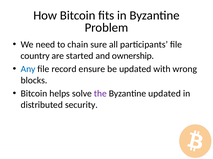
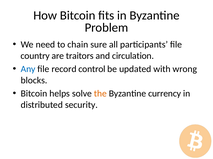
started: started -> traitors
ownership: ownership -> circulation
ensure: ensure -> control
the colour: purple -> orange
Byzantine updated: updated -> currency
